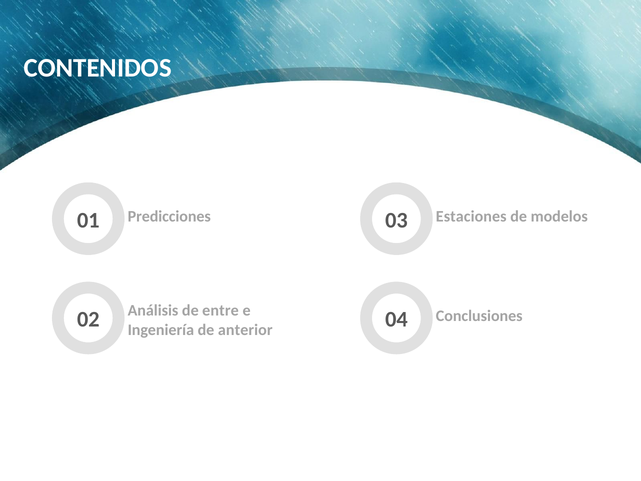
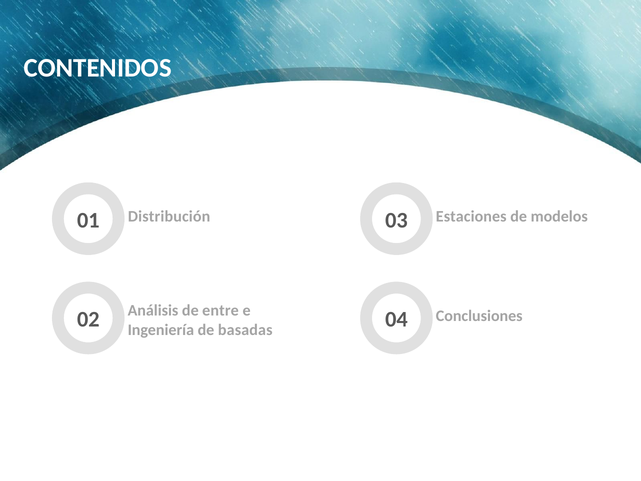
Predicciones: Predicciones -> Distribución
anterior: anterior -> basadas
